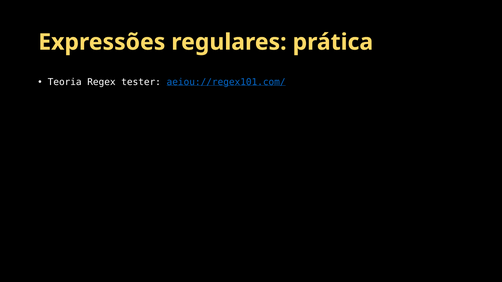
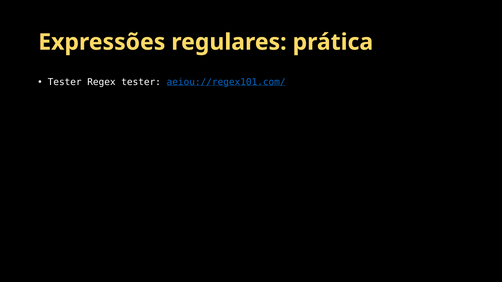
Teoria at (65, 82): Teoria -> Tester
